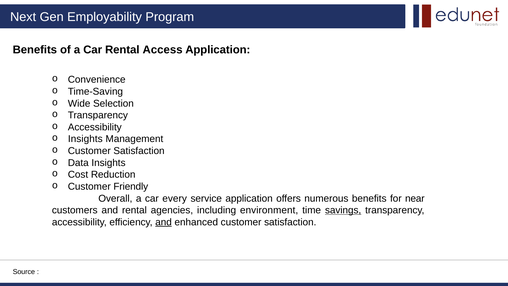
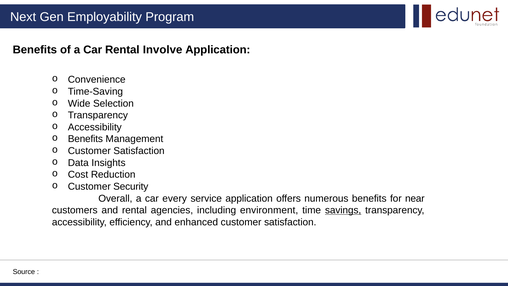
Access: Access -> Involve
Insights at (85, 139): Insights -> Benefits
Friendly: Friendly -> Security
and at (164, 222) underline: present -> none
